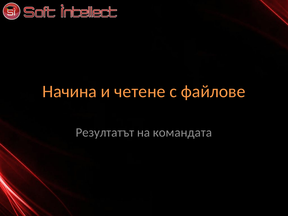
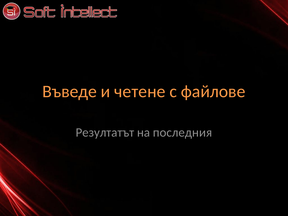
Начина: Начина -> Въведе
командата: командата -> последния
